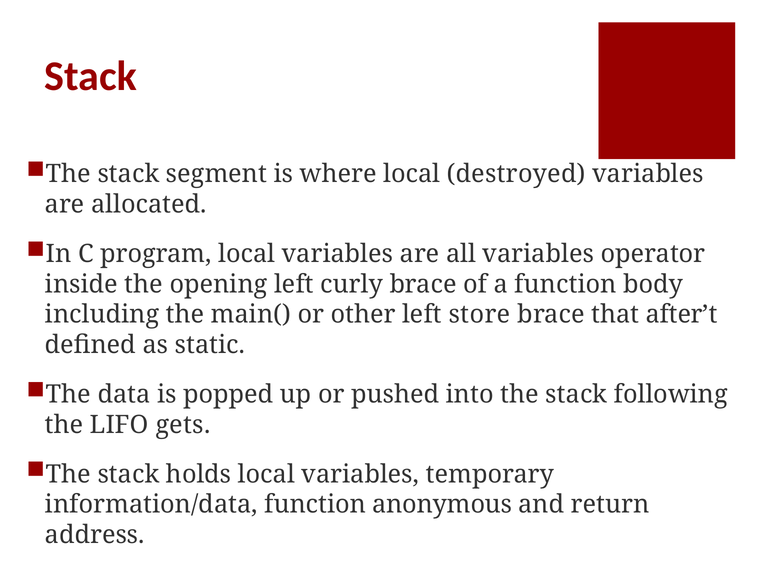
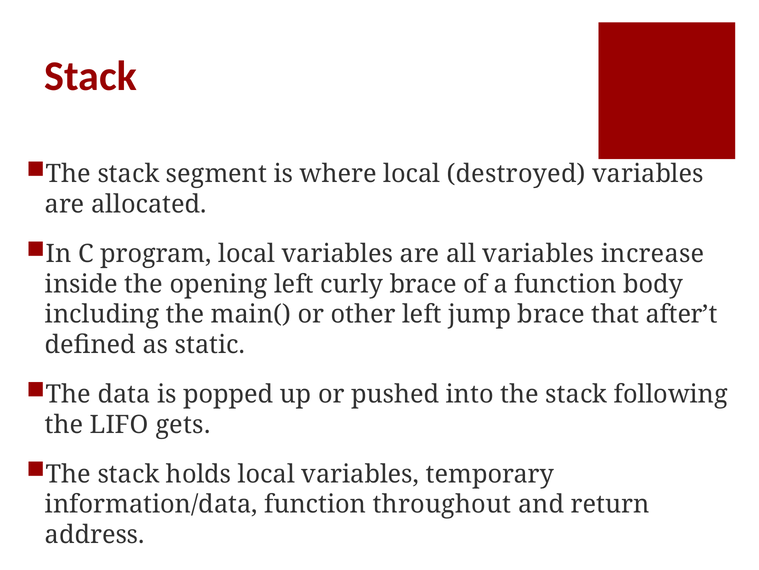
operator: operator -> increase
store: store -> jump
anonymous: anonymous -> throughout
